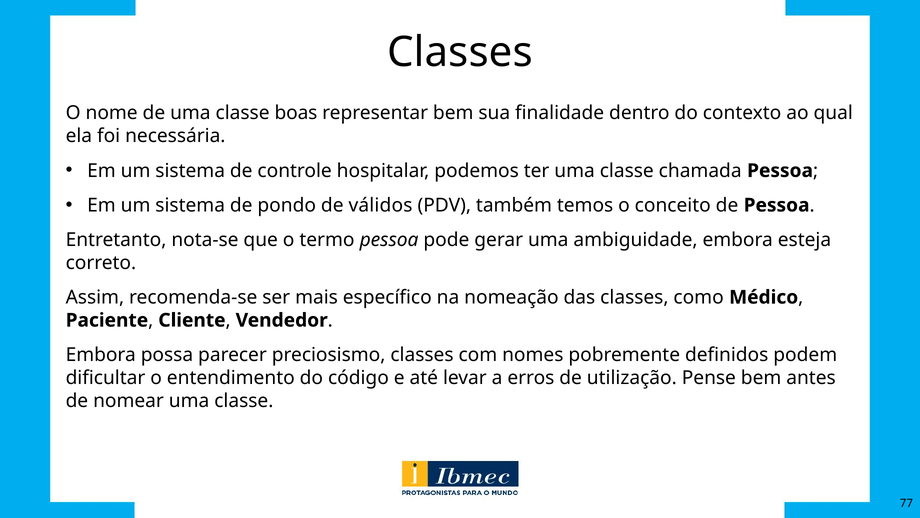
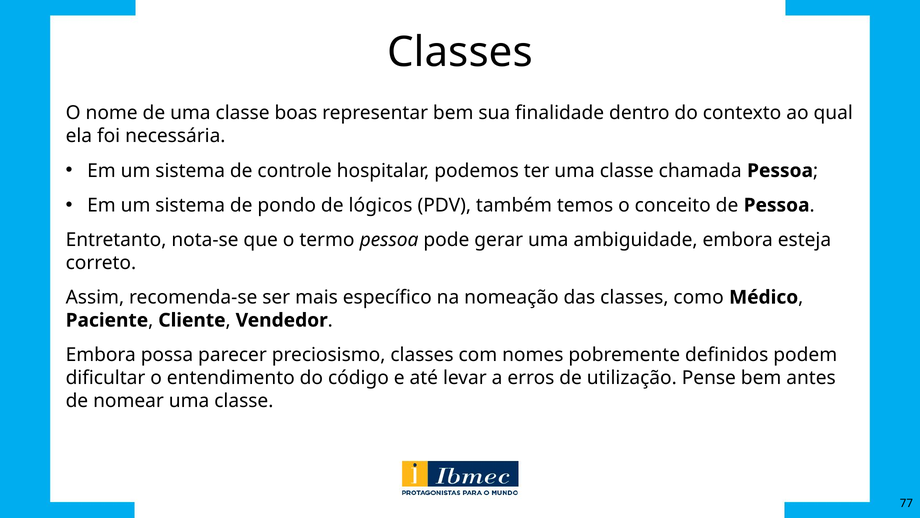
válidos: válidos -> lógicos
